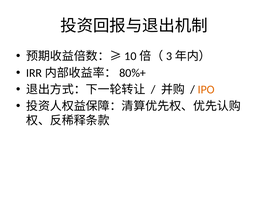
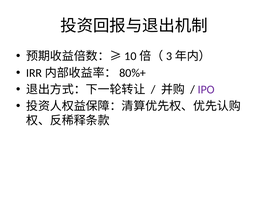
IPO colour: orange -> purple
